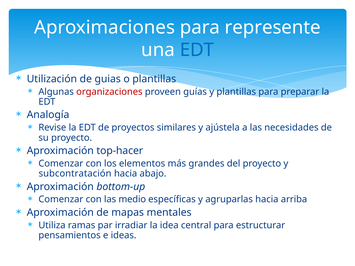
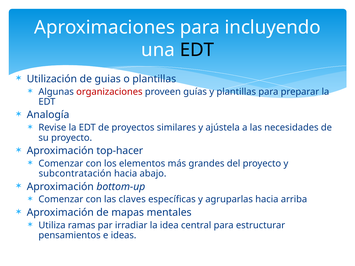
represente: represente -> incluyendo
EDT at (197, 50) colour: blue -> black
medio: medio -> claves
